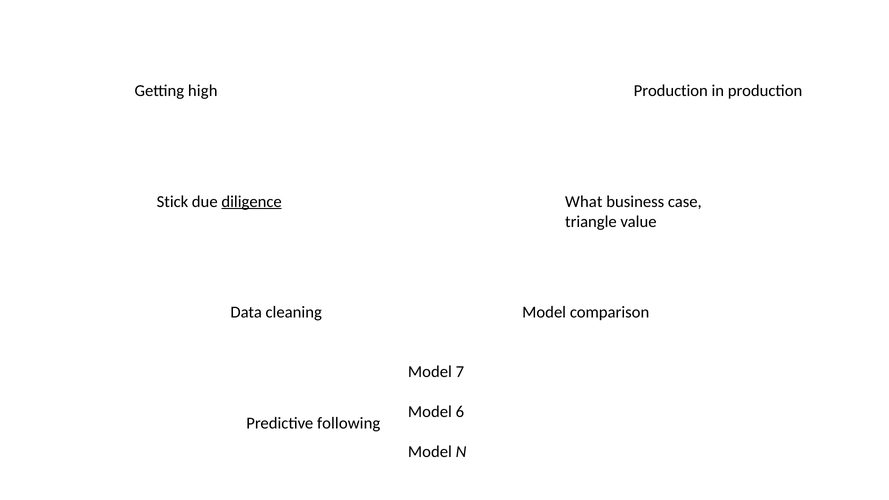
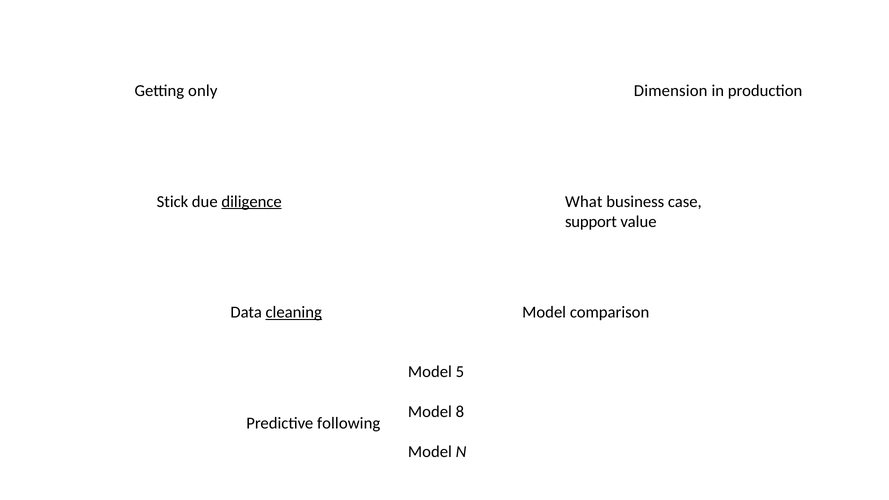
high: high -> only
Production at (671, 91): Production -> Dimension
triangle: triangle -> support
cleaning underline: none -> present
7: 7 -> 5
6: 6 -> 8
